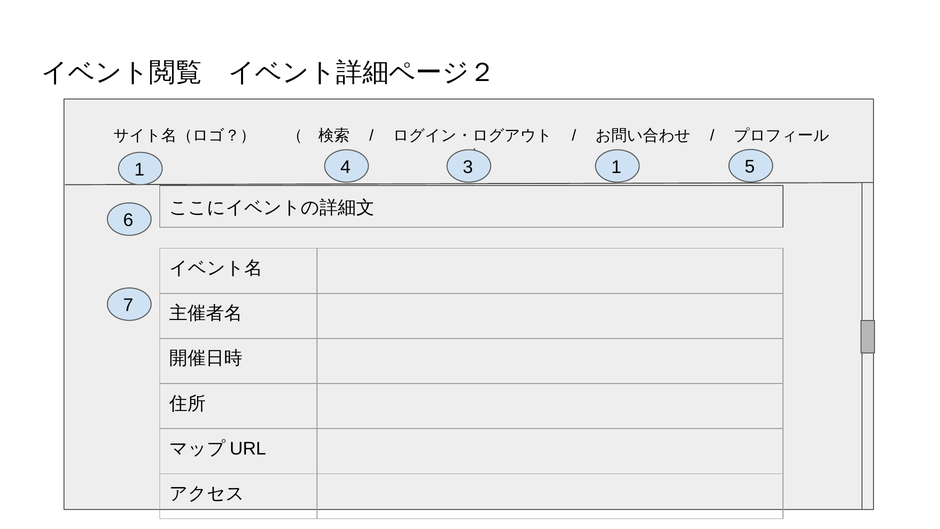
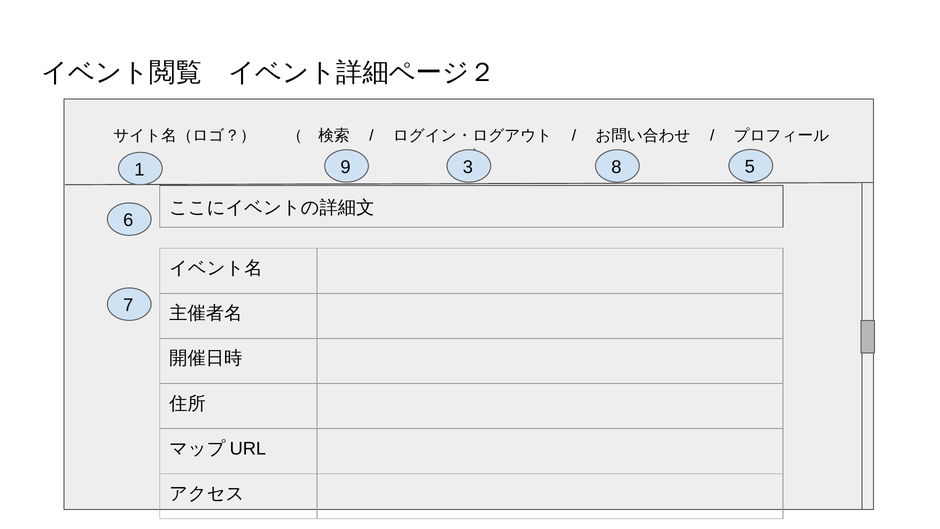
4: 4 -> 9
3 1: 1 -> 8
